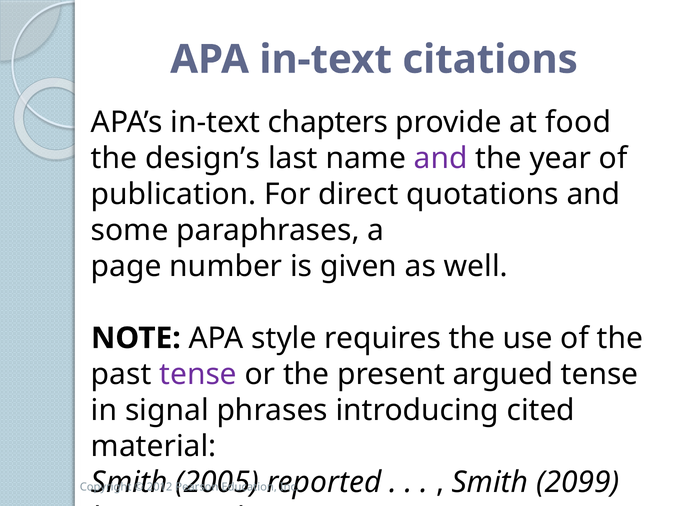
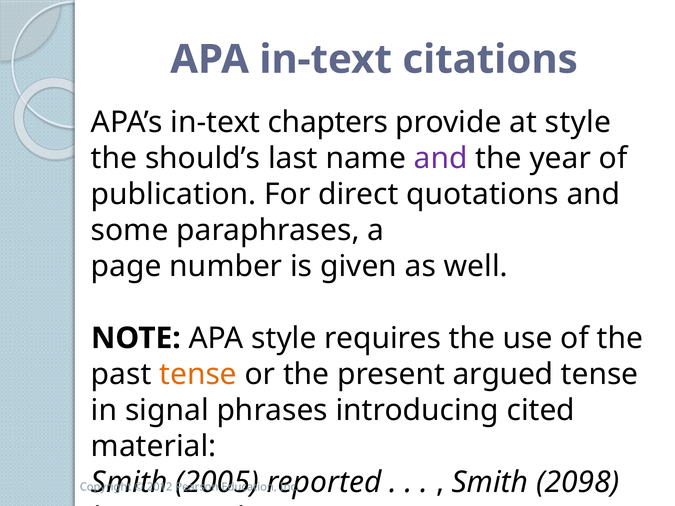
at food: food -> style
design’s: design’s -> should’s
tense at (198, 374) colour: purple -> orange
2099: 2099 -> 2098
